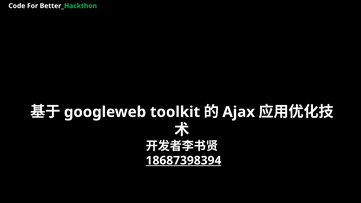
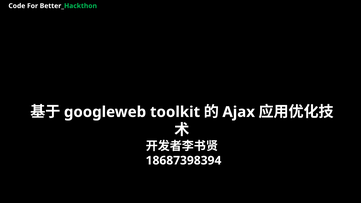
18687398394 underline: present -> none
